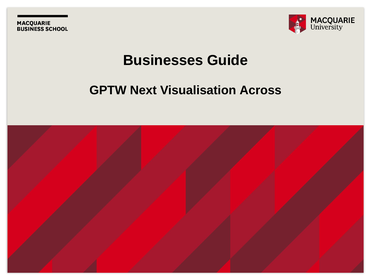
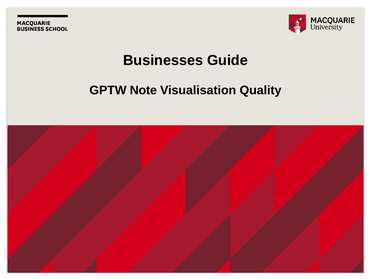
Next: Next -> Note
Across: Across -> Quality
